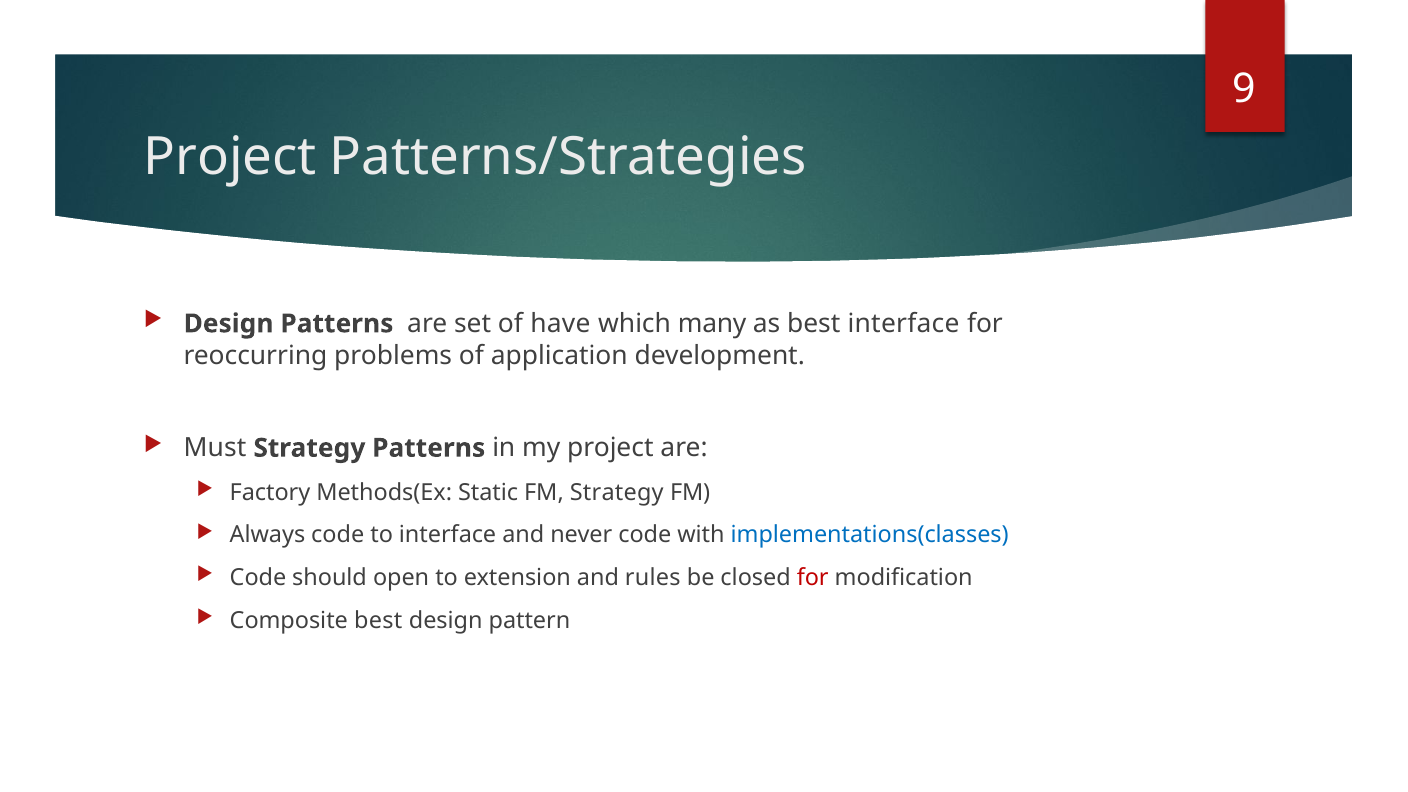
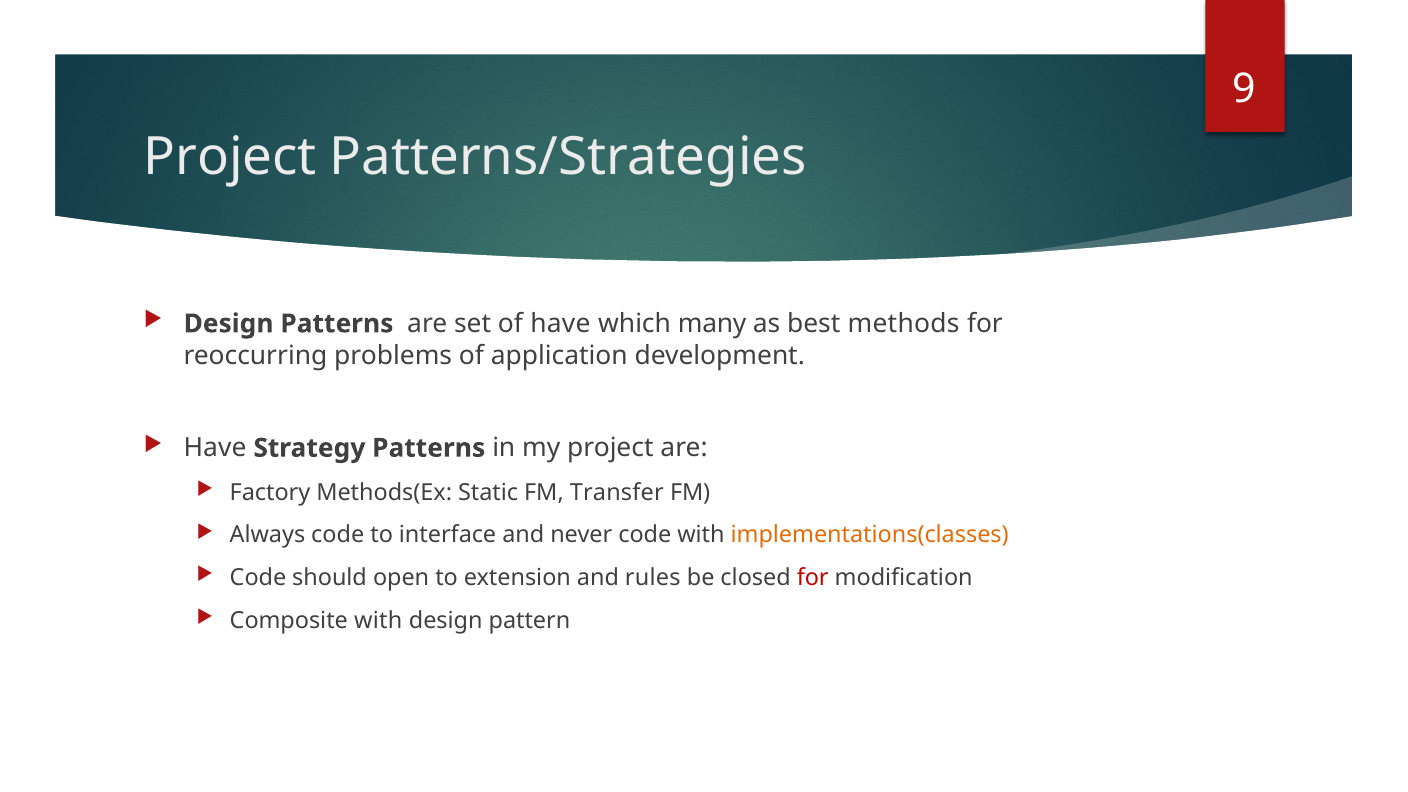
best interface: interface -> methods
Must at (215, 448): Must -> Have
FM Strategy: Strategy -> Transfer
implementations(classes colour: blue -> orange
Composite best: best -> with
